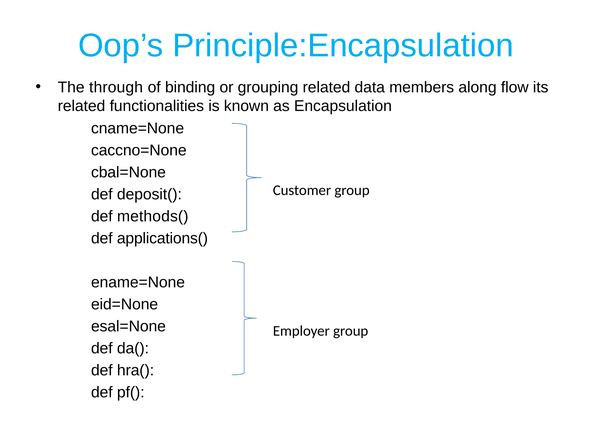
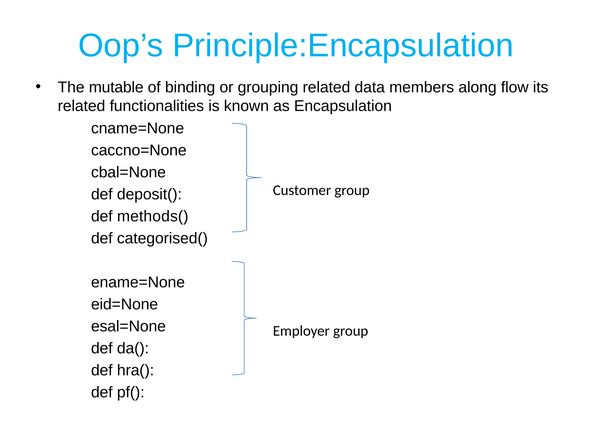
through: through -> mutable
applications(: applications( -> categorised(
